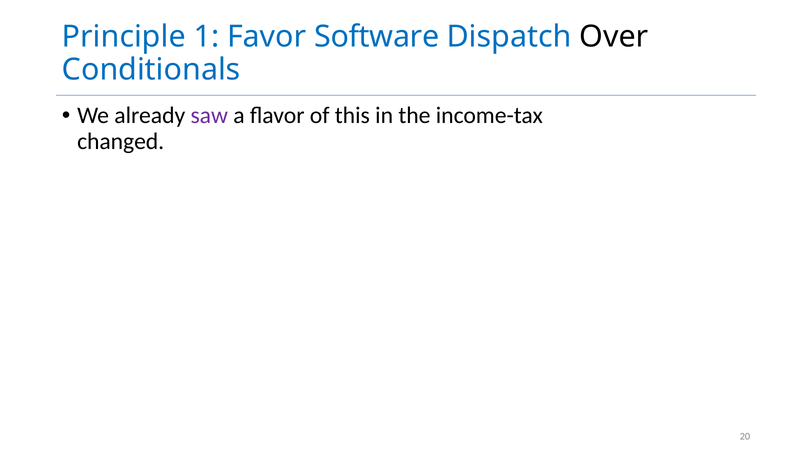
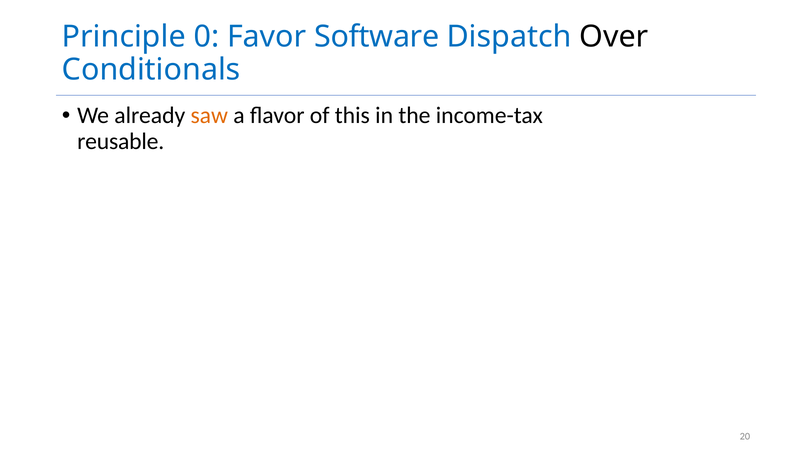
1: 1 -> 0
saw colour: purple -> orange
changed: changed -> reusable
